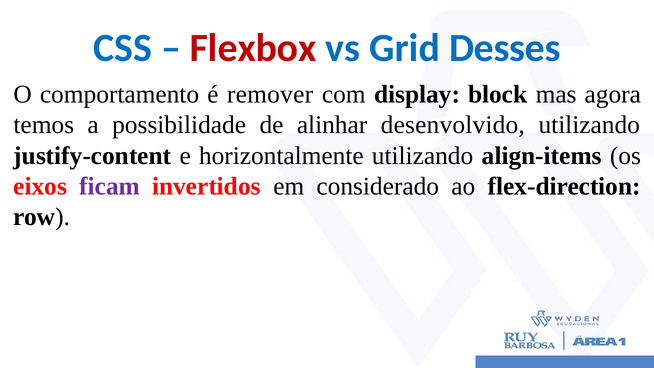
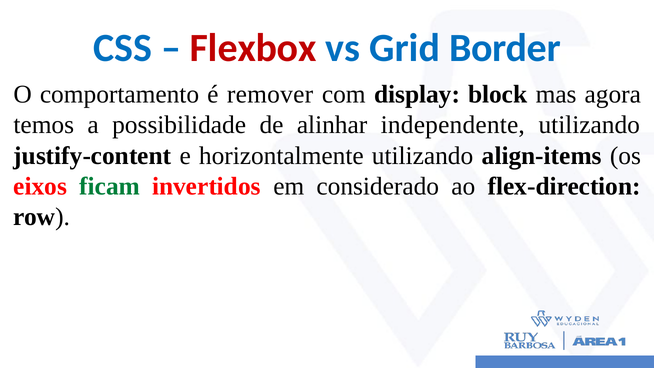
Desses: Desses -> Border
desenvolvido: desenvolvido -> independente
ficam colour: purple -> green
